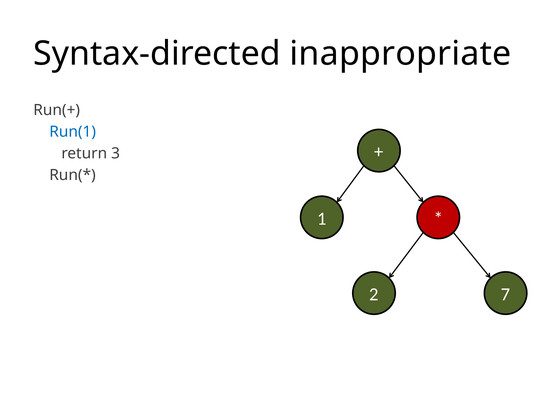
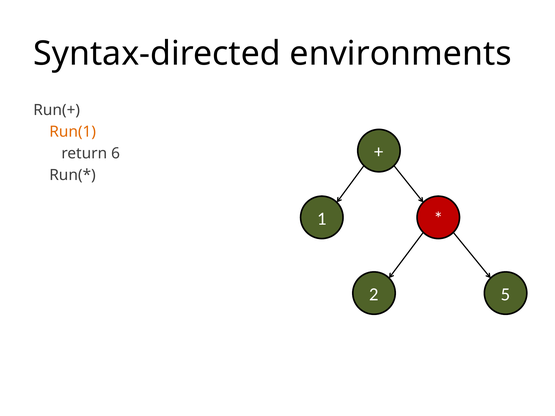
inappropriate: inappropriate -> environments
Run(1 colour: blue -> orange
3: 3 -> 6
7: 7 -> 5
